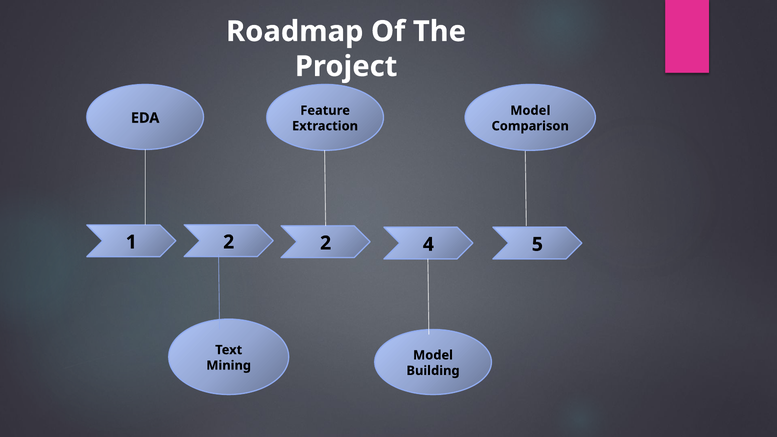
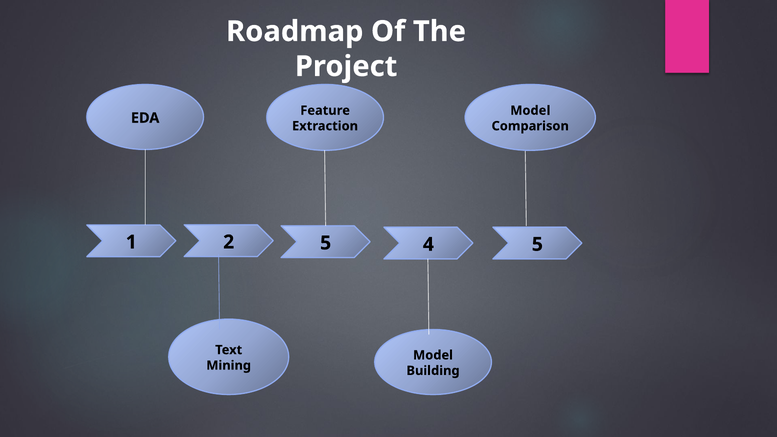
2 2: 2 -> 5
